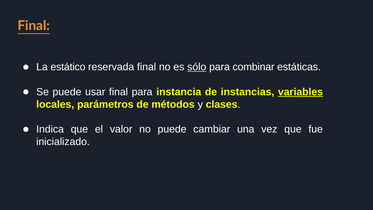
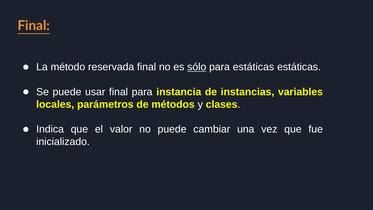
estático: estático -> método
para combinar: combinar -> estáticas
variables underline: present -> none
